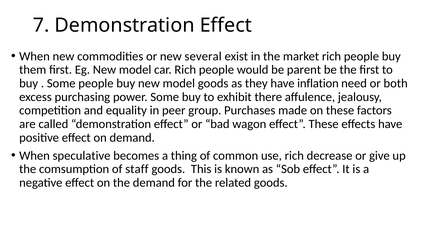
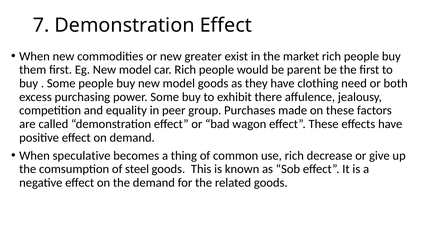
several: several -> greater
inflation: inflation -> clothing
staff: staff -> steel
